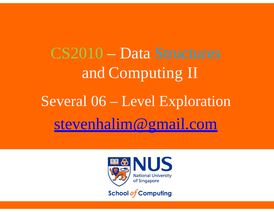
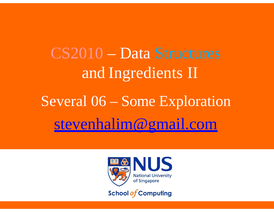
CS2010 colour: light green -> pink
Computing: Computing -> Ingredients
Level: Level -> Some
